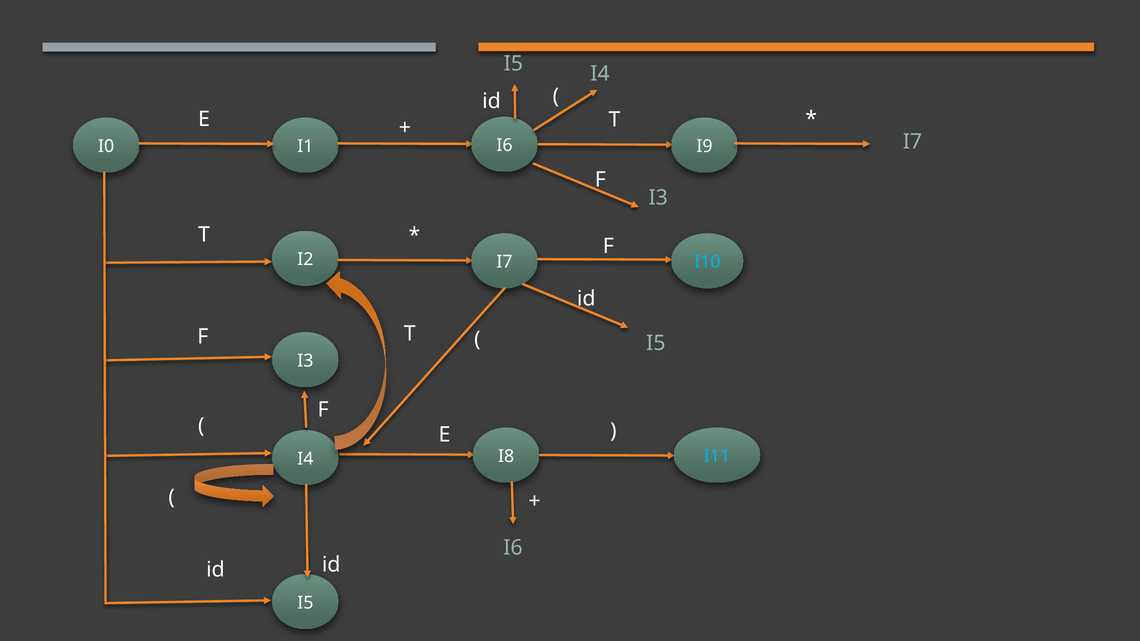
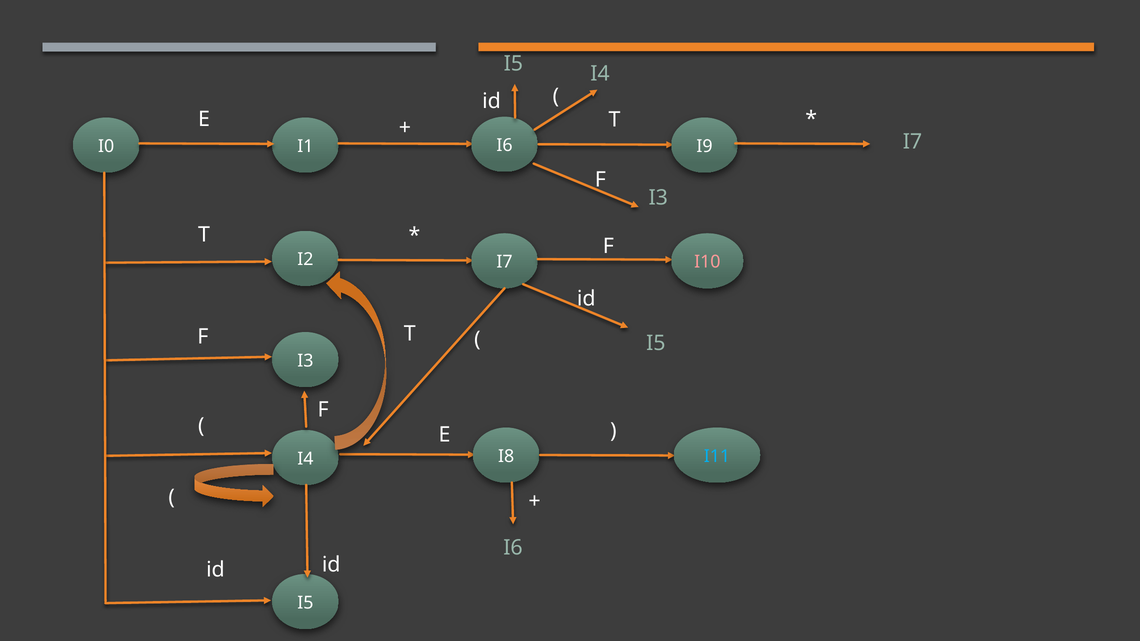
I10 colour: light blue -> pink
